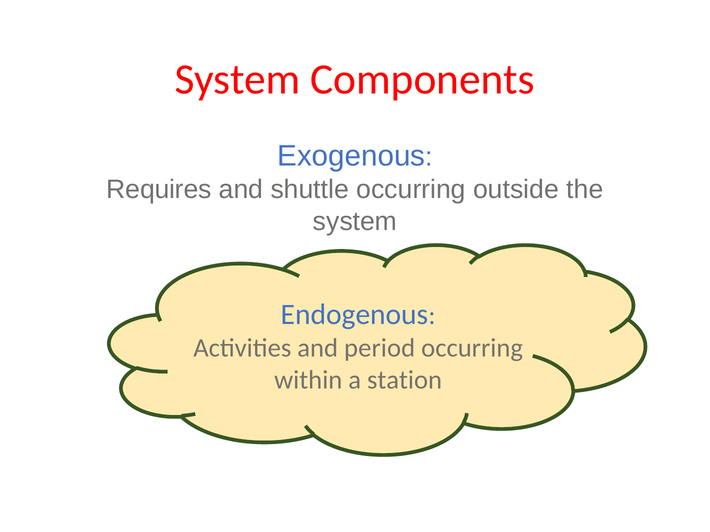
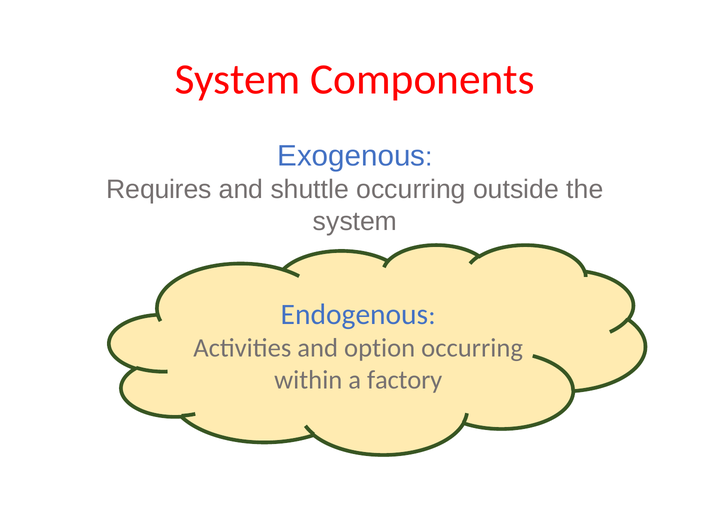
period: period -> option
station: station -> factory
